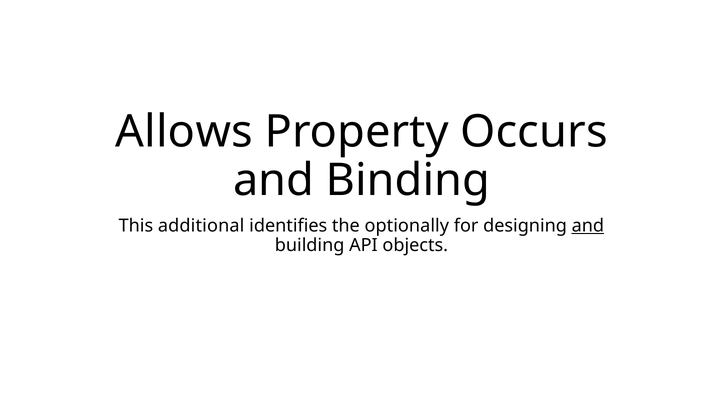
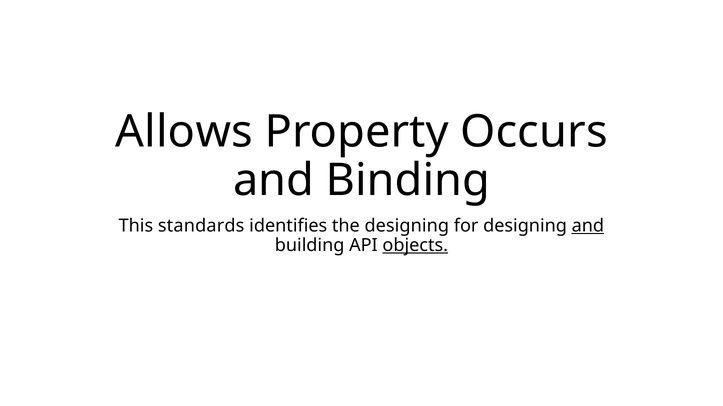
additional: additional -> standards
the optionally: optionally -> designing
objects underline: none -> present
